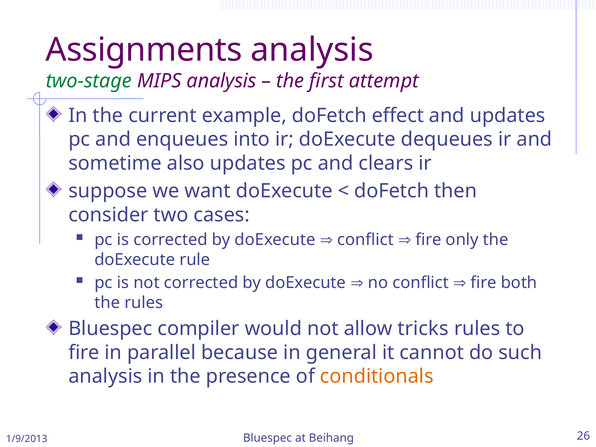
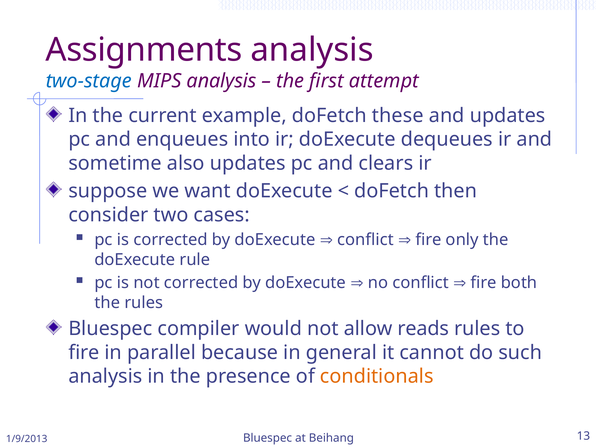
two-stage colour: green -> blue
effect: effect -> these
tricks: tricks -> reads
26: 26 -> 13
